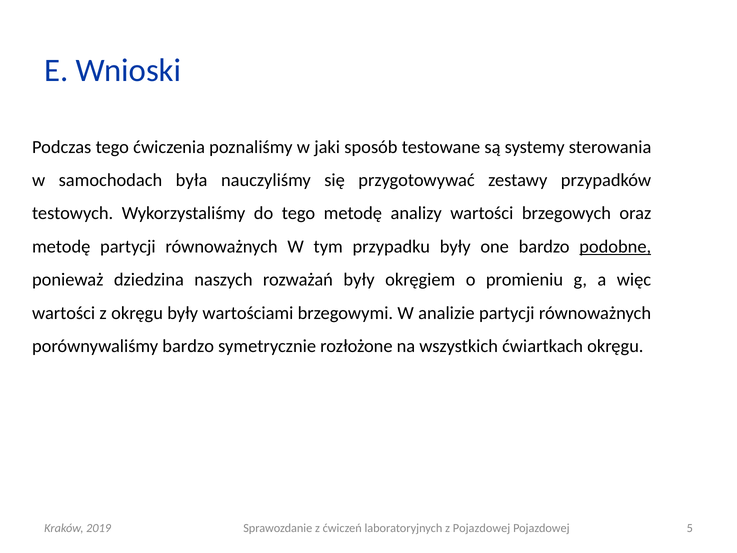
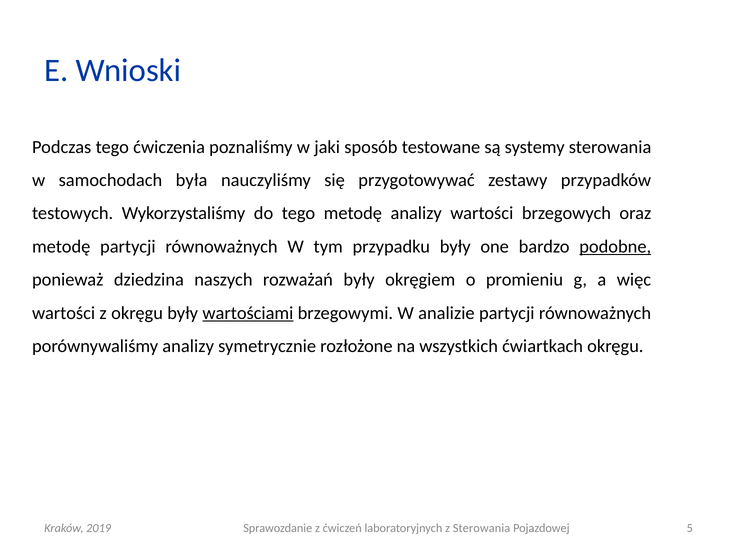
wartościami underline: none -> present
porównywaliśmy bardzo: bardzo -> analizy
z Pojazdowej: Pojazdowej -> Sterowania
